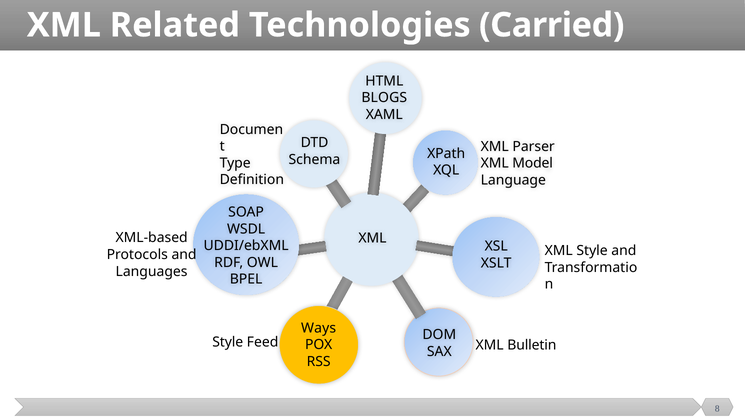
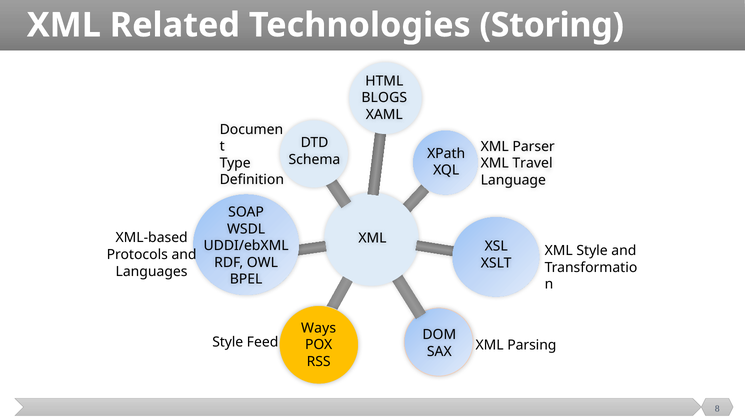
Carried: Carried -> Storing
Model: Model -> Travel
Bulletin: Bulletin -> Parsing
